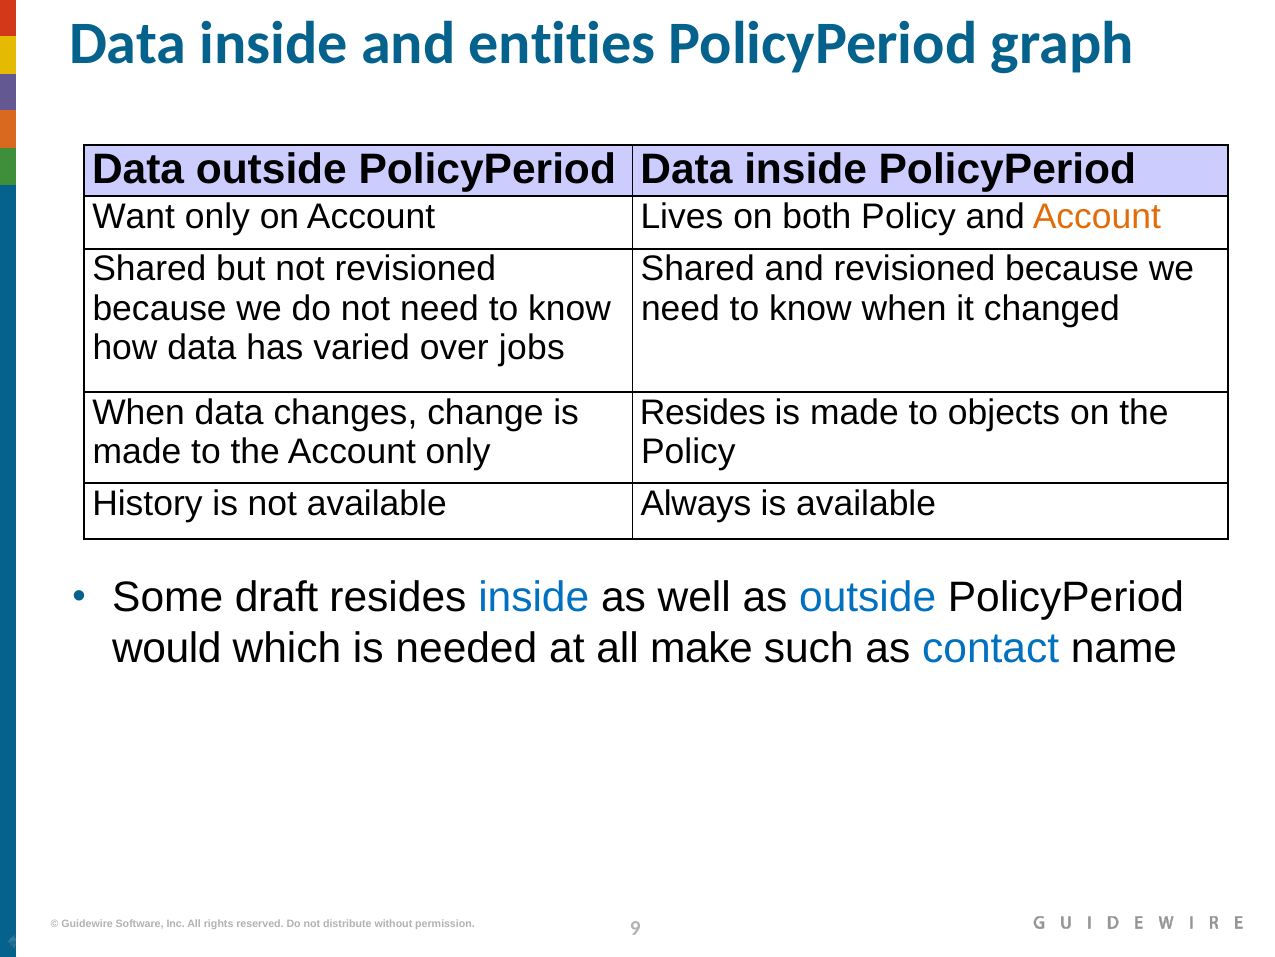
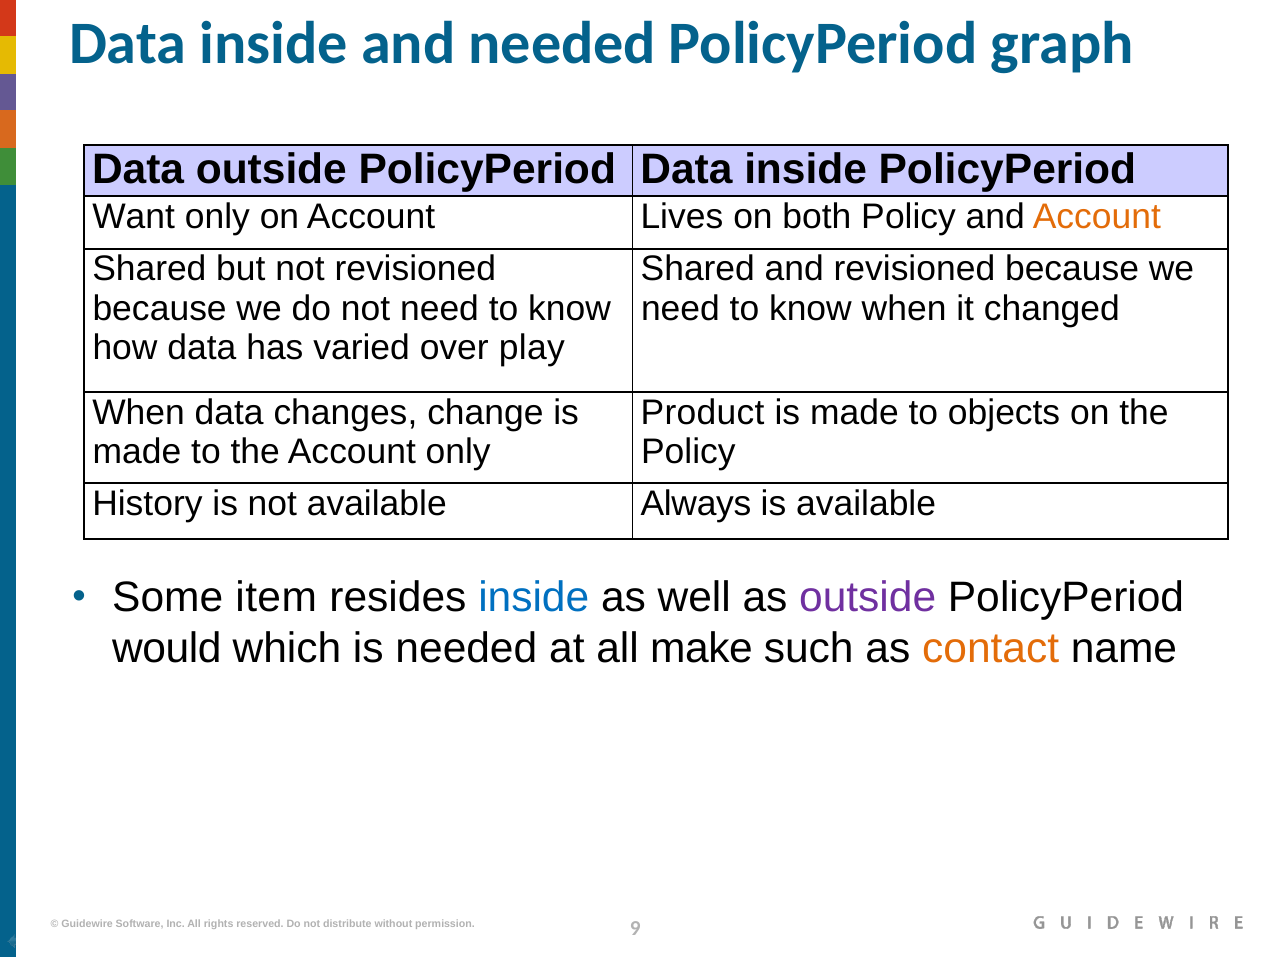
and entities: entities -> needed
jobs: jobs -> play
Resides at (703, 412): Resides -> Product
draft: draft -> item
outside at (868, 597) colour: blue -> purple
contact colour: blue -> orange
